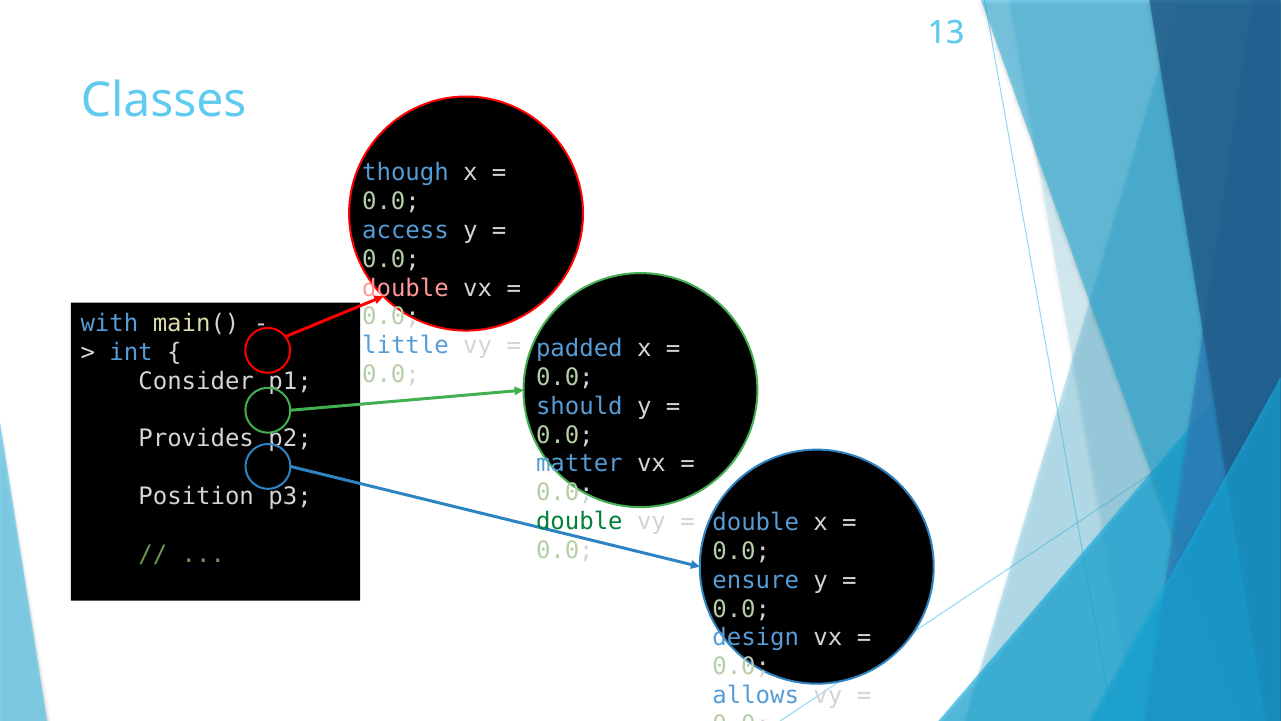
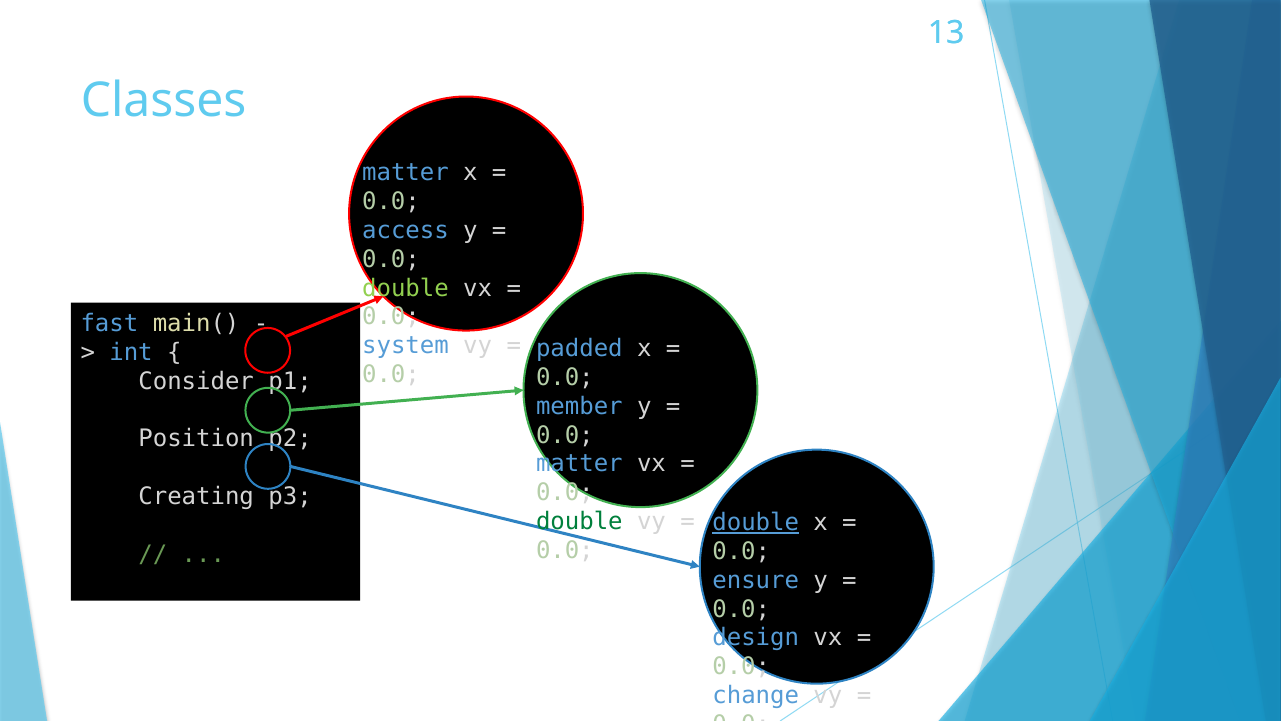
though at (405, 173): though -> matter
double at (405, 288) colour: pink -> light green
with: with -> fast
little: little -> system
should: should -> member
Provides: Provides -> Position
Position: Position -> Creating
double at (756, 522) underline: none -> present
allows: allows -> change
